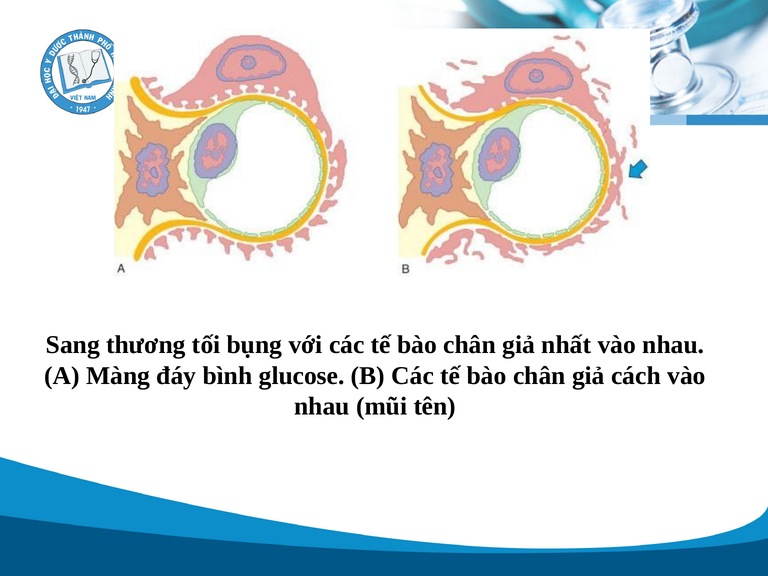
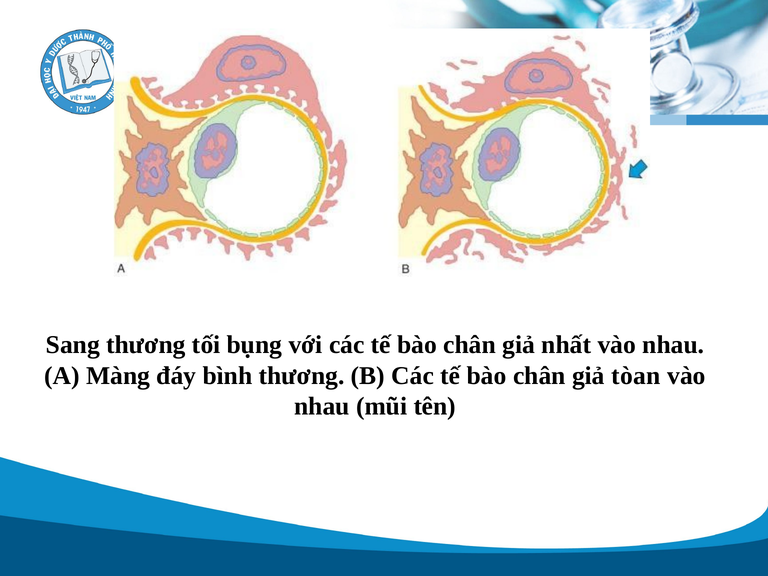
bình glucose: glucose -> thương
cách: cách -> tòan
